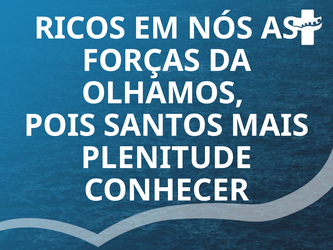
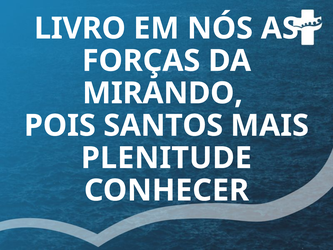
RICOS: RICOS -> LIVRO
OLHAMOS: OLHAMOS -> MIRANDO
